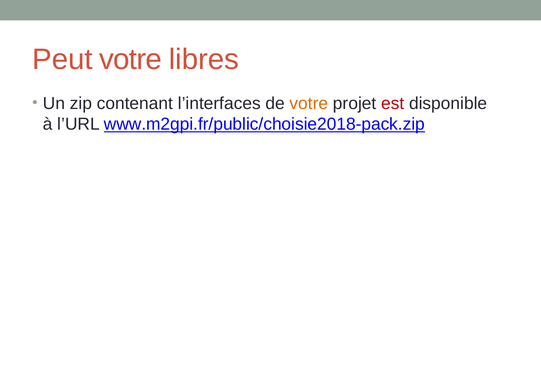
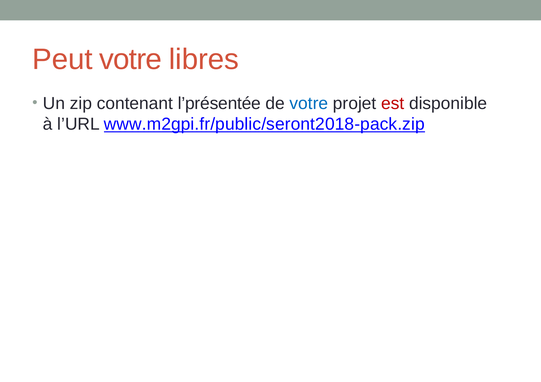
l’interfaces: l’interfaces -> l’présentée
votre at (309, 104) colour: orange -> blue
www.m2gpi.fr/public/choisie2018-pack.zip: www.m2gpi.fr/public/choisie2018-pack.zip -> www.m2gpi.fr/public/seront2018-pack.zip
